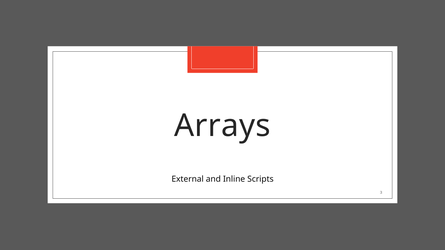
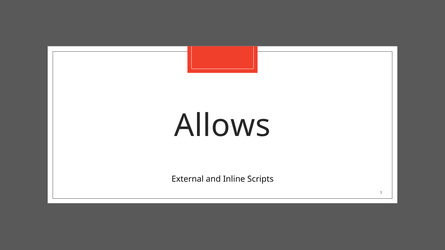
Arrays: Arrays -> Allows
